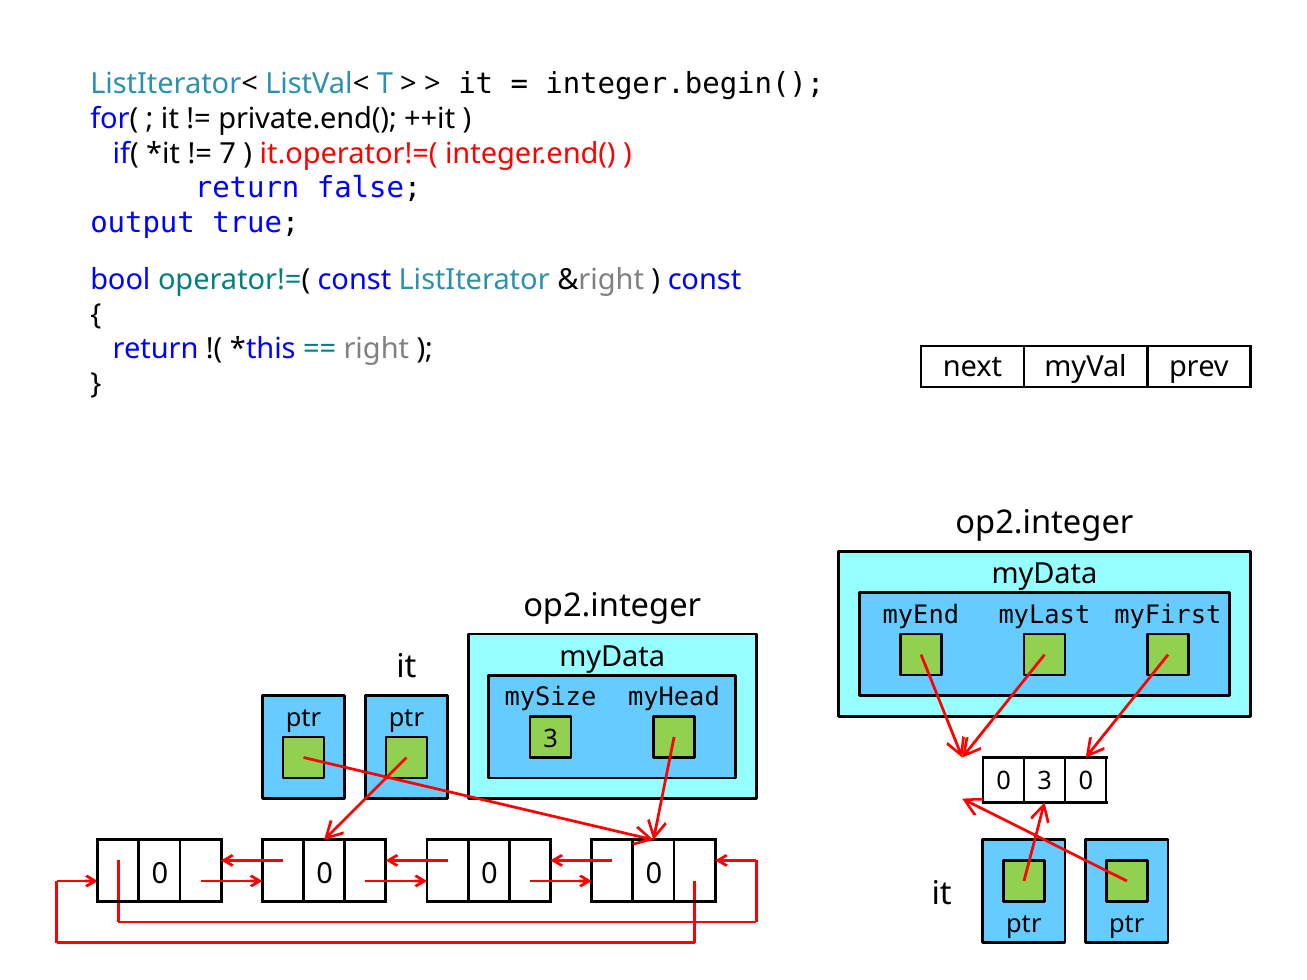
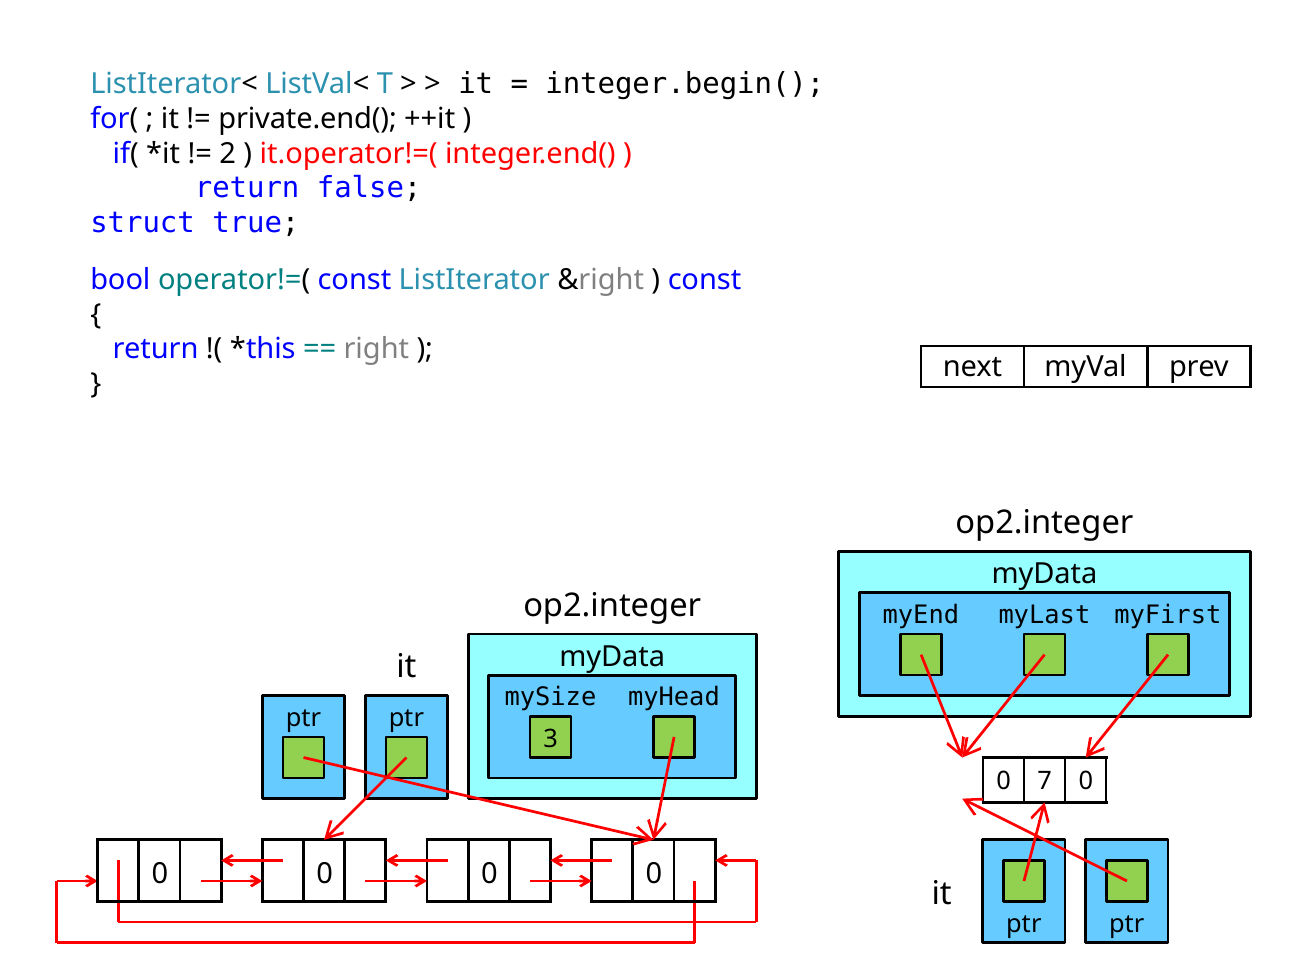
7: 7 -> 2
output: output -> struct
0 3: 3 -> 7
